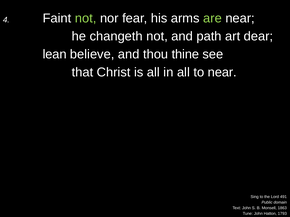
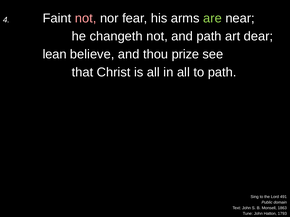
not at (86, 18) colour: light green -> pink
thine: thine -> prize
to near: near -> path
